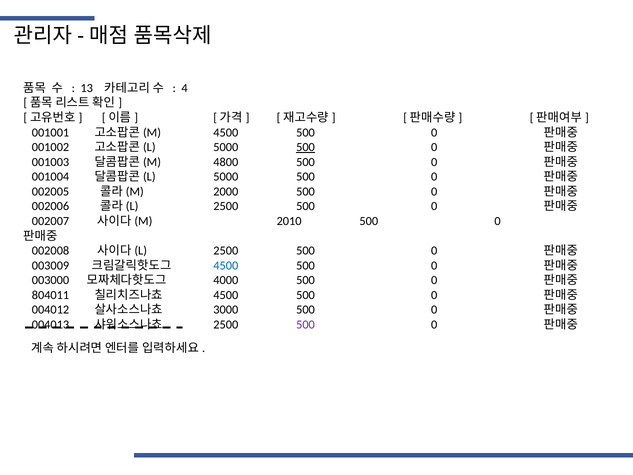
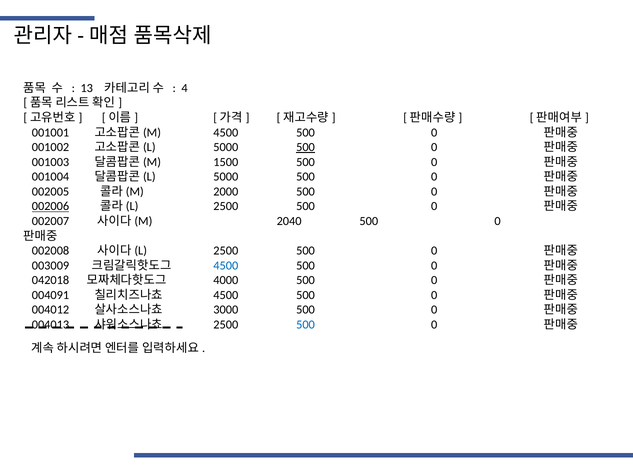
4800: 4800 -> 1500
002006 underline: none -> present
2010: 2010 -> 2040
003000: 003000 -> 042018
804011: 804011 -> 004091
500 at (305, 325) colour: purple -> blue
